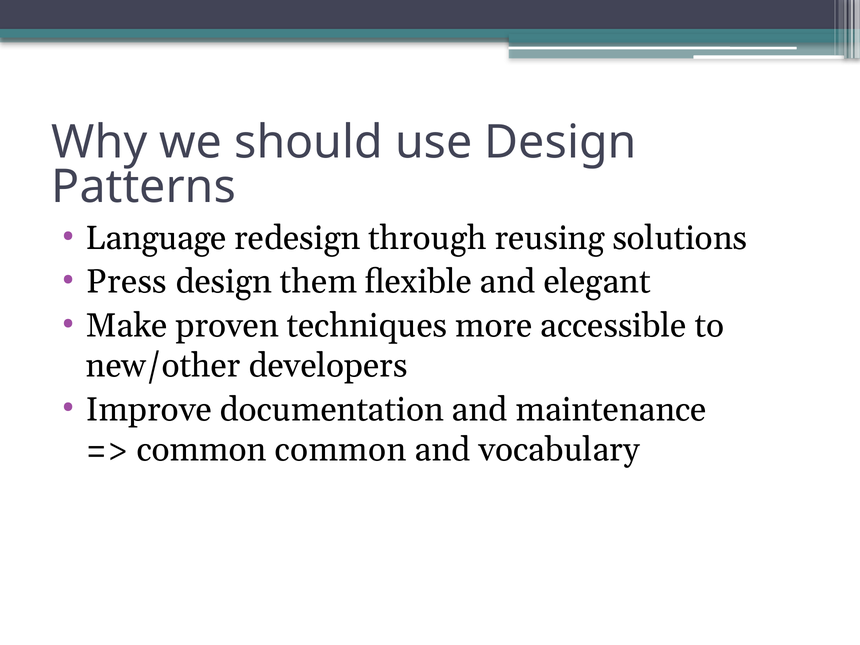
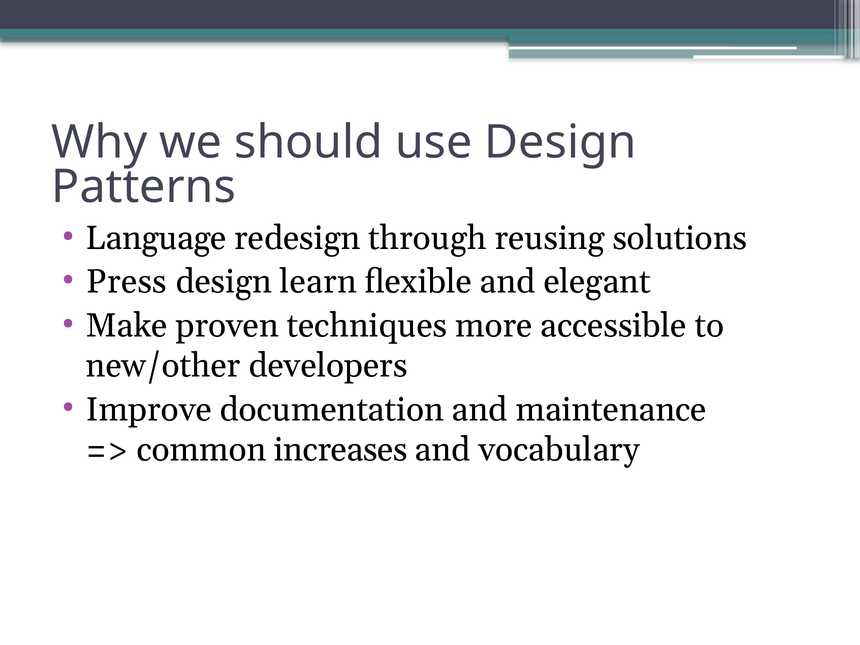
them: them -> learn
common common: common -> increases
